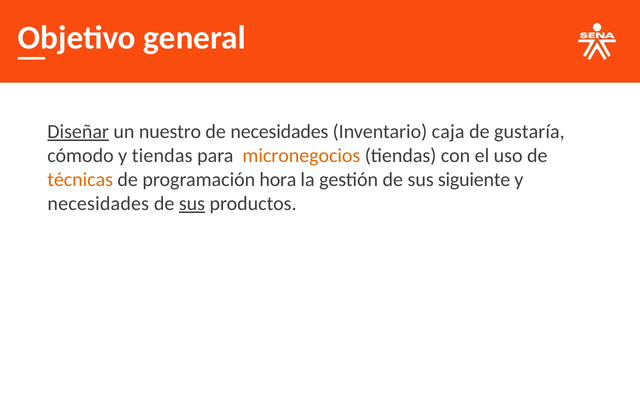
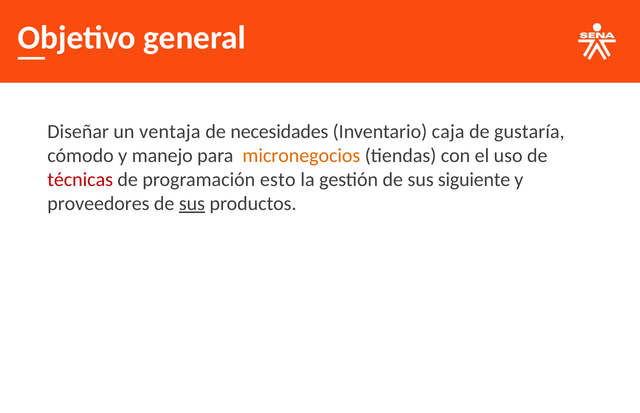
Diseñar underline: present -> none
nuestro: nuestro -> ventaja
y tiendas: tiendas -> manejo
técnicas colour: orange -> red
hora: hora -> esto
necesidades at (98, 204): necesidades -> proveedores
